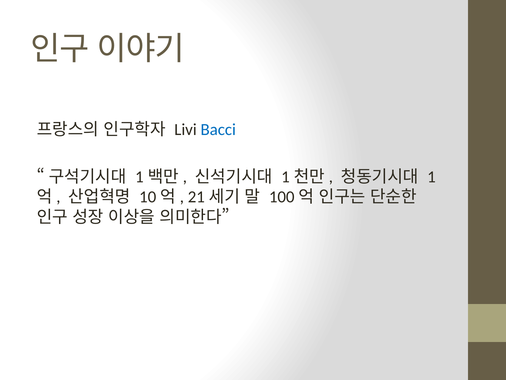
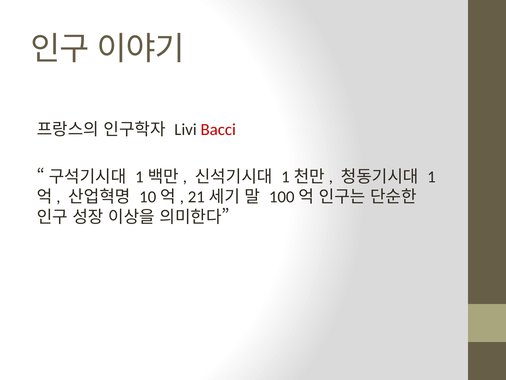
Bacci colour: blue -> red
